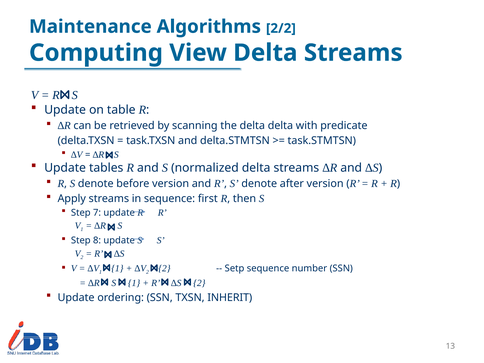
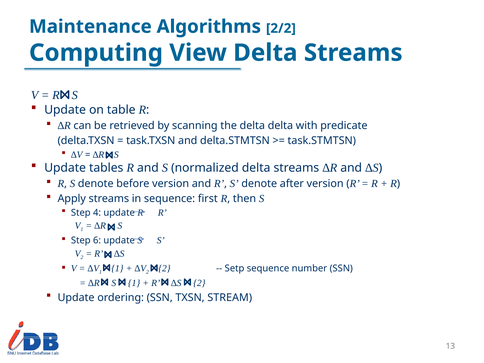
7: 7 -> 4
8: 8 -> 6
INHERIT: INHERIT -> STREAM
